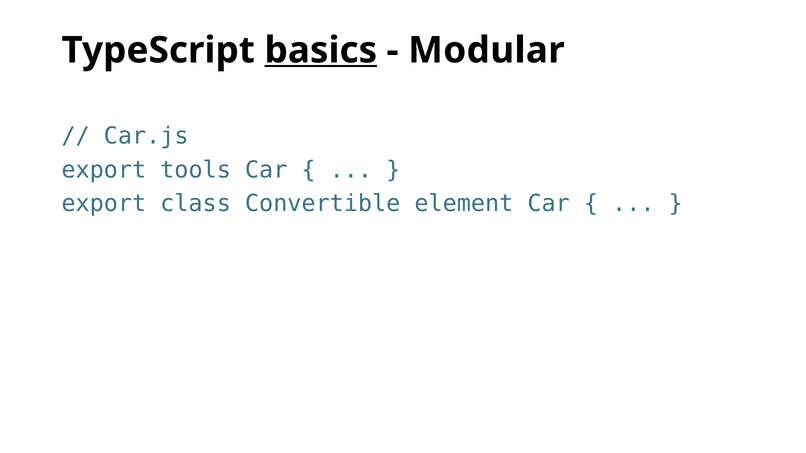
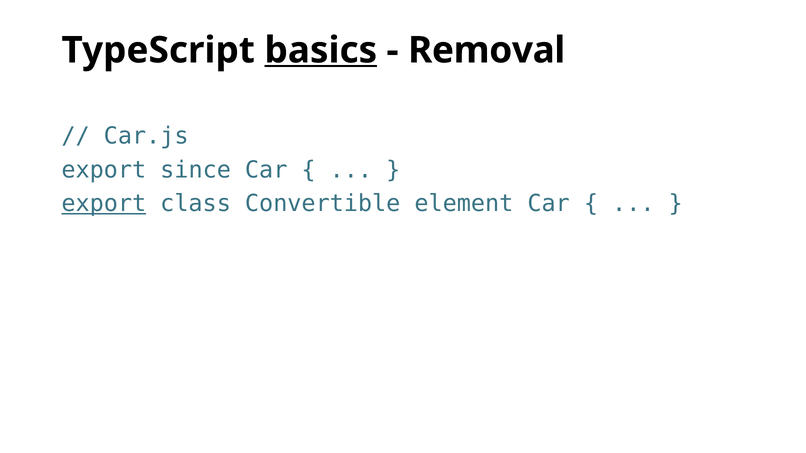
Modular: Modular -> Removal
tools: tools -> since
export at (104, 204) underline: none -> present
